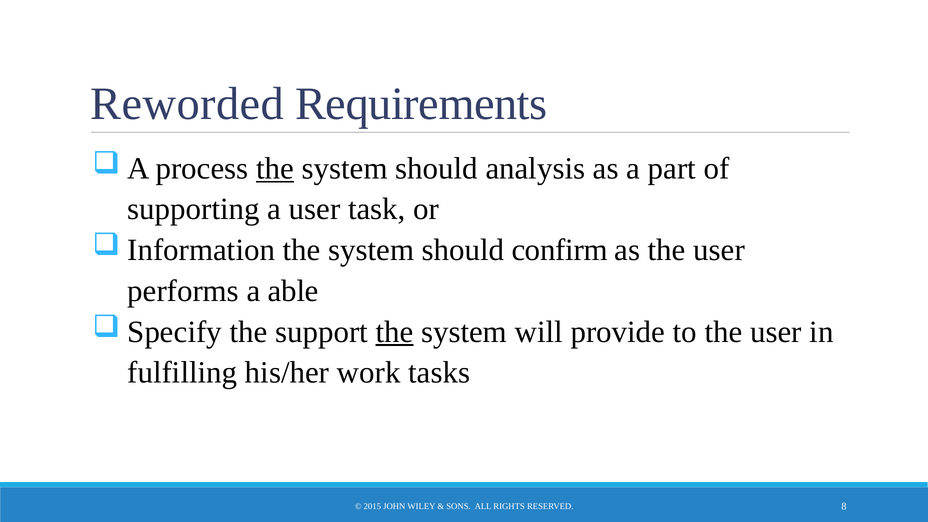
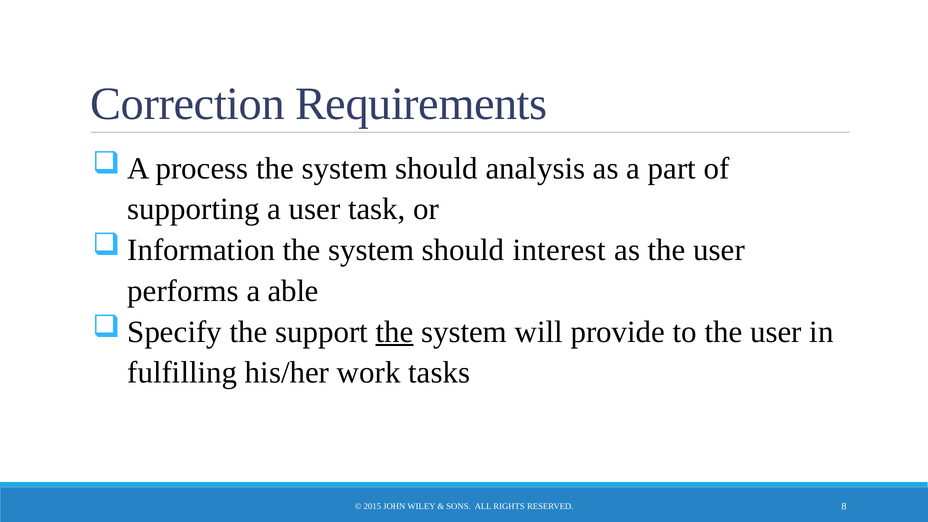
Reworded: Reworded -> Correction
the at (275, 168) underline: present -> none
confirm: confirm -> interest
